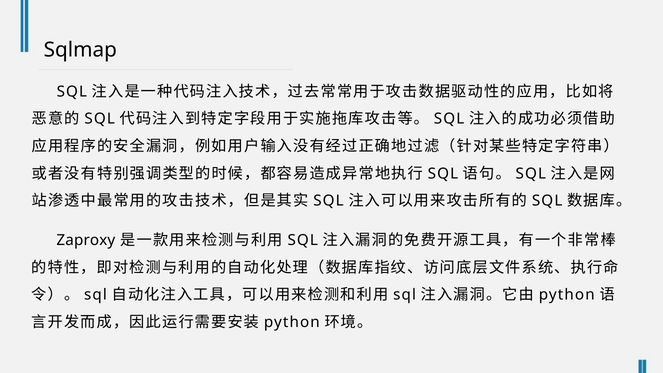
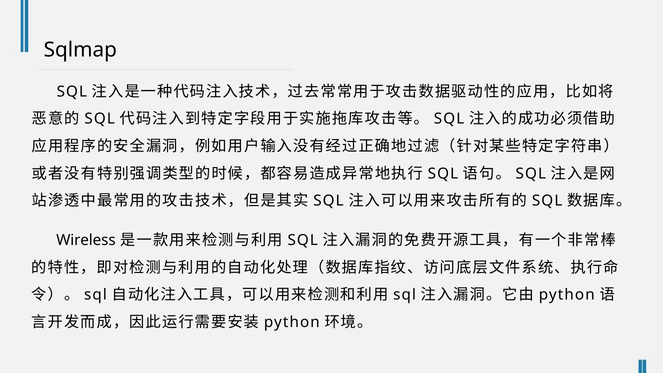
Zaproxy: Zaproxy -> Wireless
